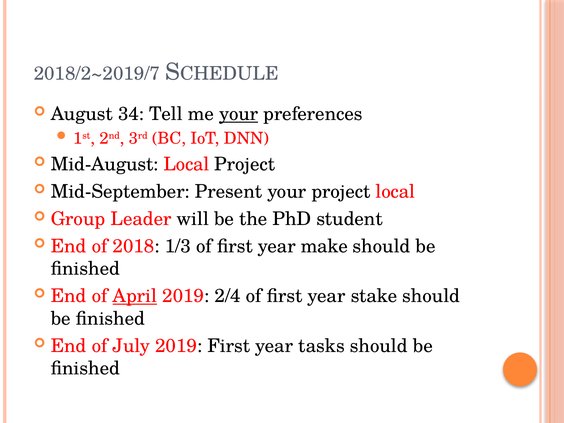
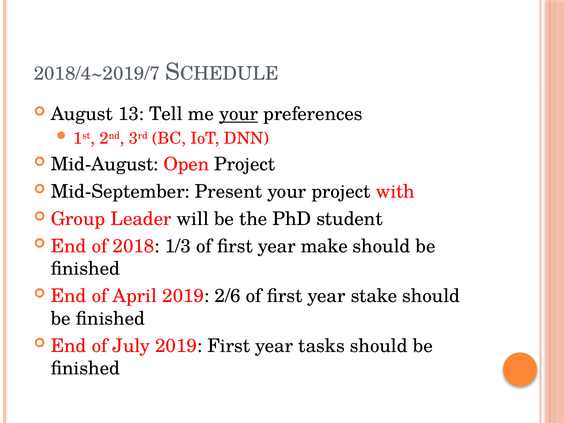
2018/2~2019/7: 2018/2~2019/7 -> 2018/4~2019/7
34: 34 -> 13
Mid-August Local: Local -> Open
project local: local -> with
April underline: present -> none
2/4: 2/4 -> 2/6
